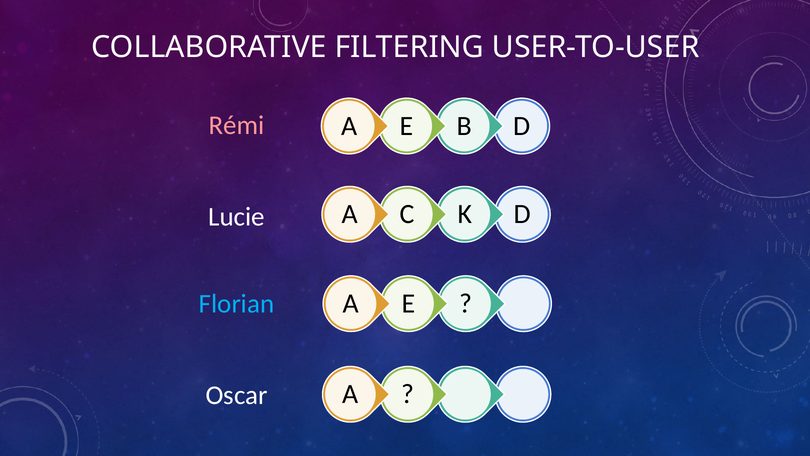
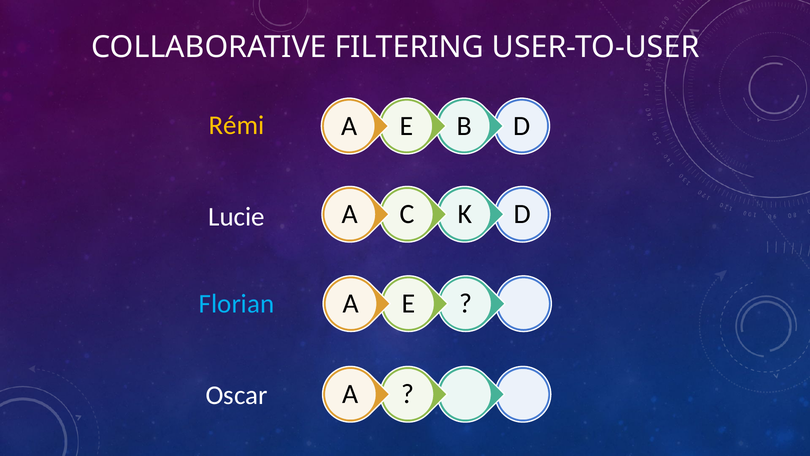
Rémi colour: pink -> yellow
